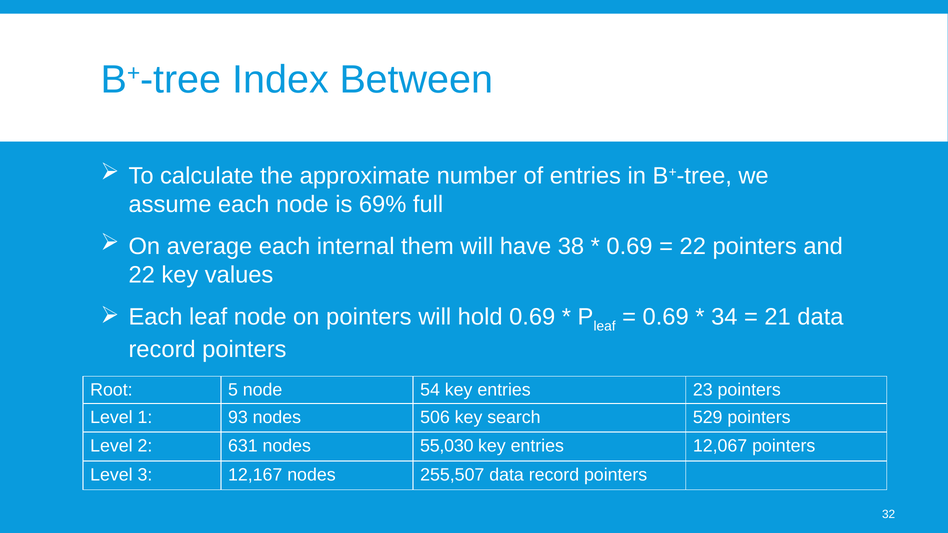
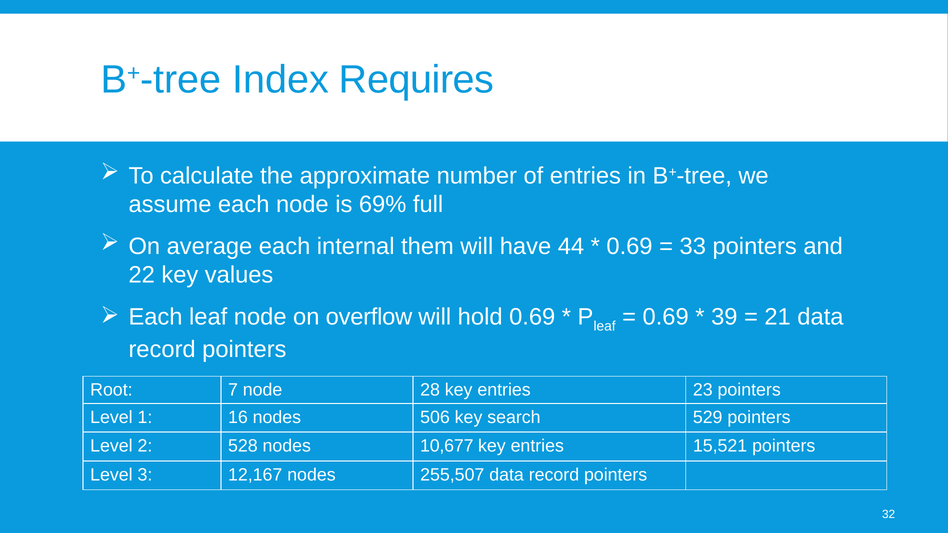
Between: Between -> Requires
38: 38 -> 44
22 at (693, 247): 22 -> 33
on pointers: pointers -> overflow
34: 34 -> 39
5: 5 -> 7
54: 54 -> 28
93: 93 -> 16
631: 631 -> 528
55,030: 55,030 -> 10,677
12,067: 12,067 -> 15,521
